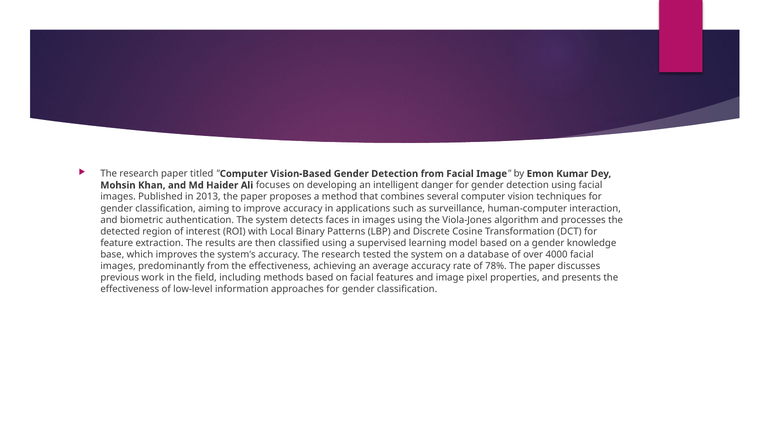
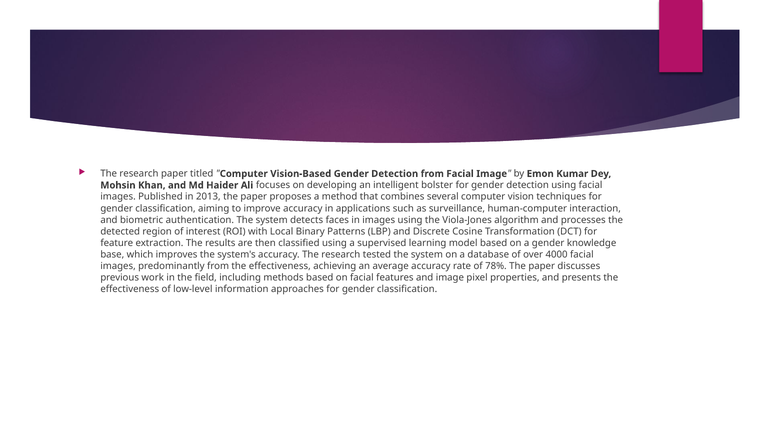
danger: danger -> bolster
